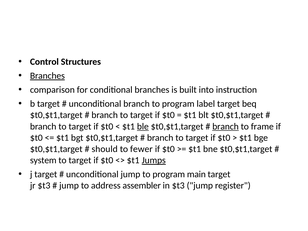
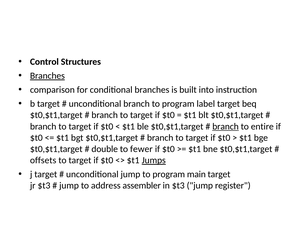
ble underline: present -> none
frame: frame -> entire
should: should -> double
system: system -> offsets
